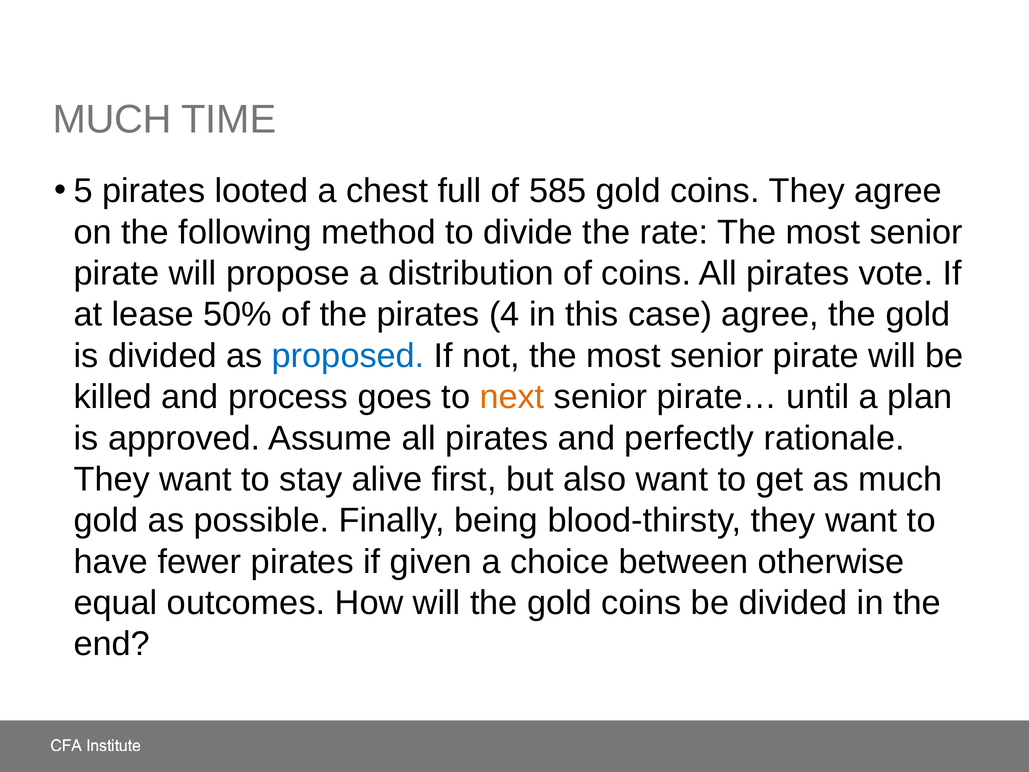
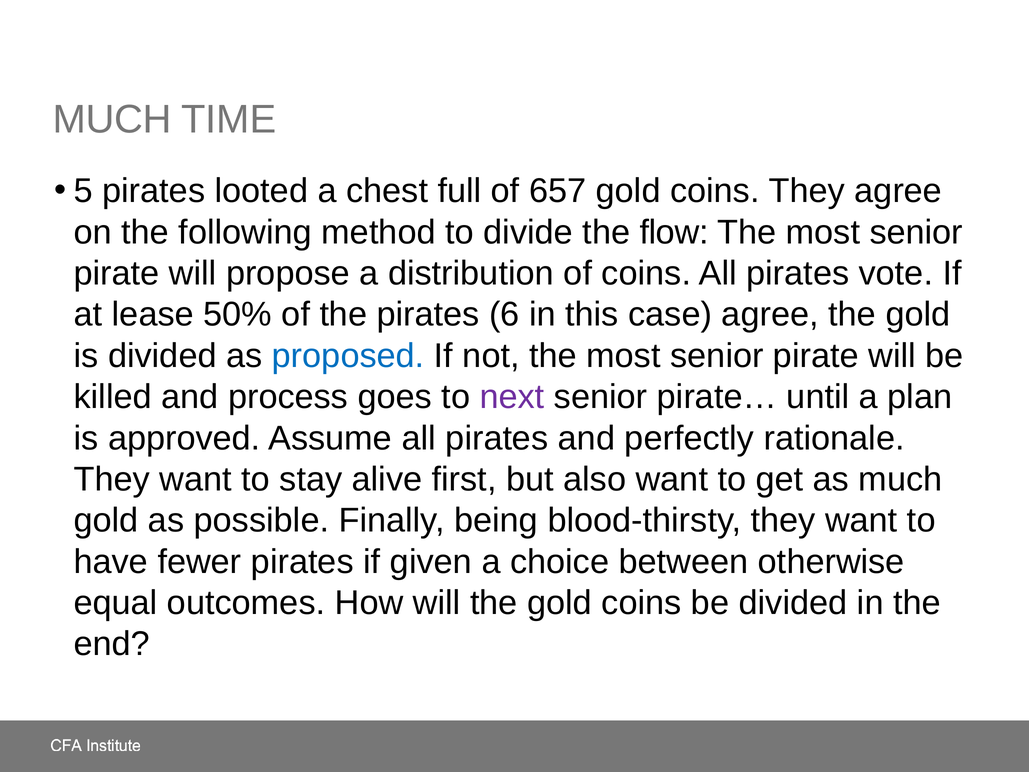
585: 585 -> 657
rate: rate -> flow
4: 4 -> 6
next colour: orange -> purple
